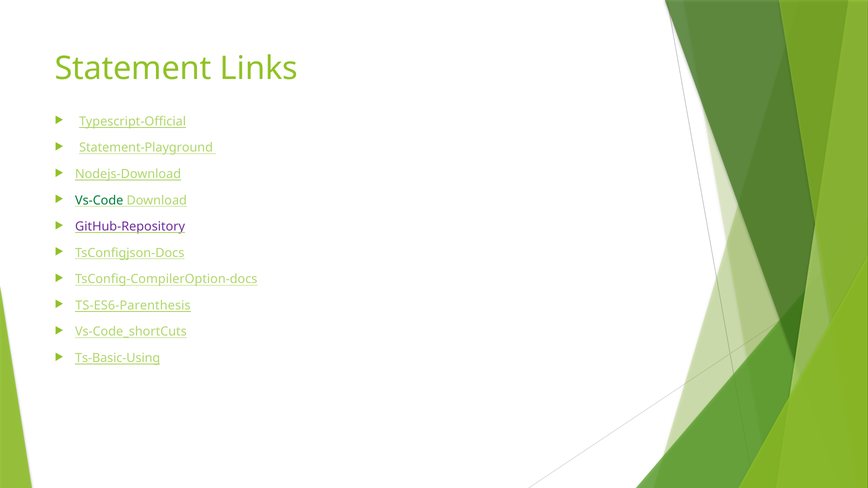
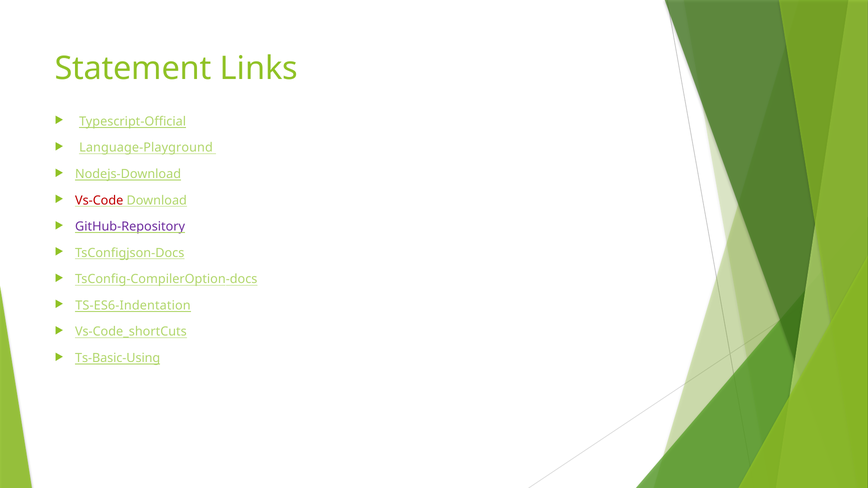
Statement-Playground: Statement-Playground -> Language-Playground
Vs-Code colour: green -> red
TS-ES6-Parenthesis: TS-ES6-Parenthesis -> TS-ES6-Indentation
